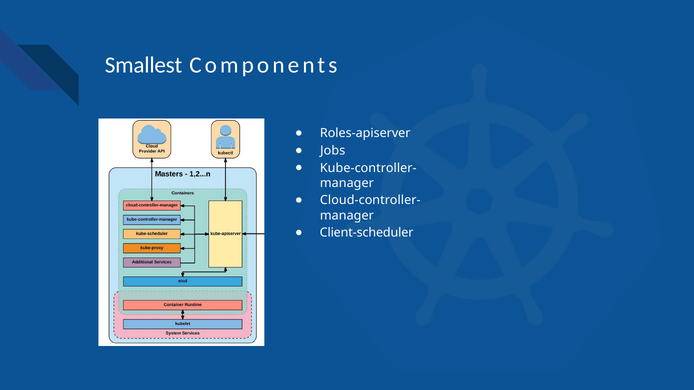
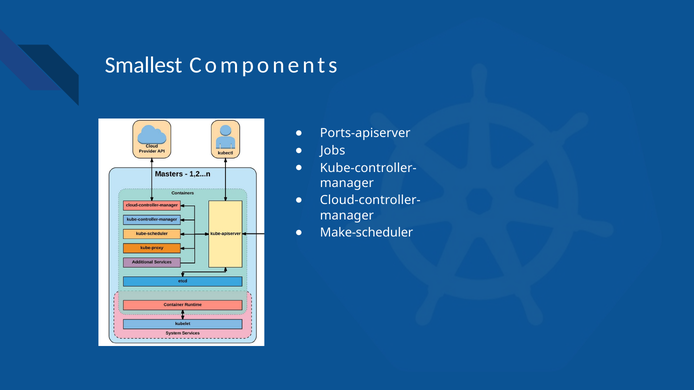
Roles-apiserver: Roles-apiserver -> Ports-apiserver
Client-scheduler: Client-scheduler -> Make-scheduler
